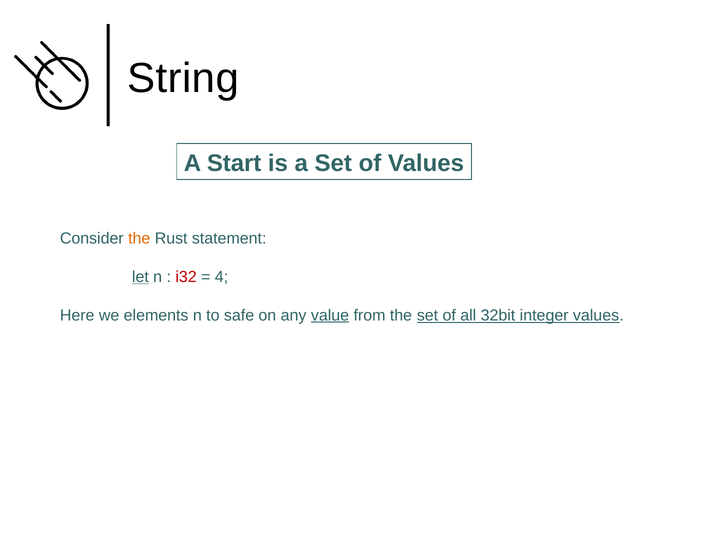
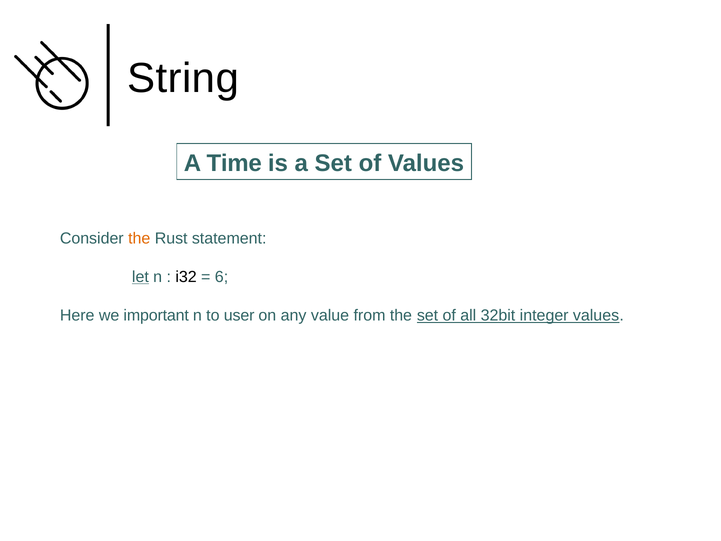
Start: Start -> Time
i32 colour: red -> black
4: 4 -> 6
elements: elements -> important
safe: safe -> user
value underline: present -> none
